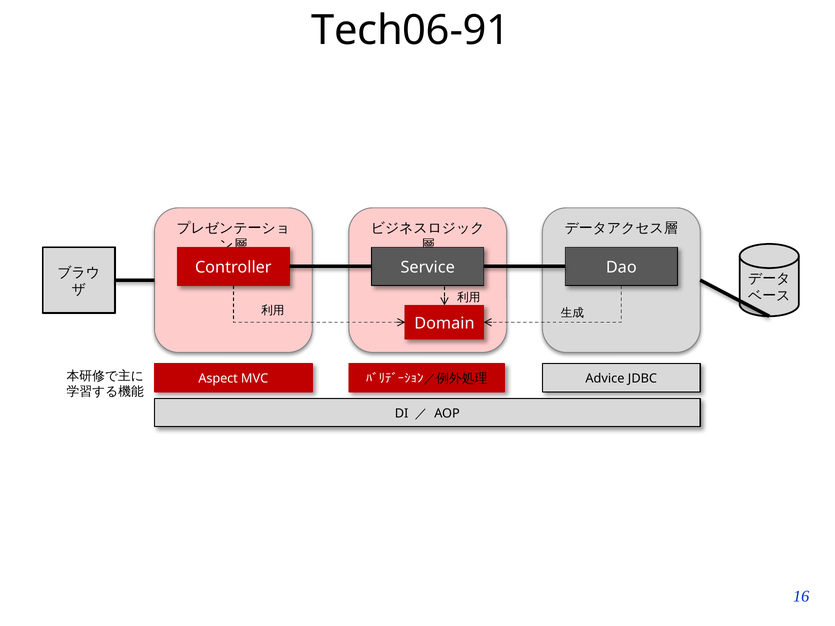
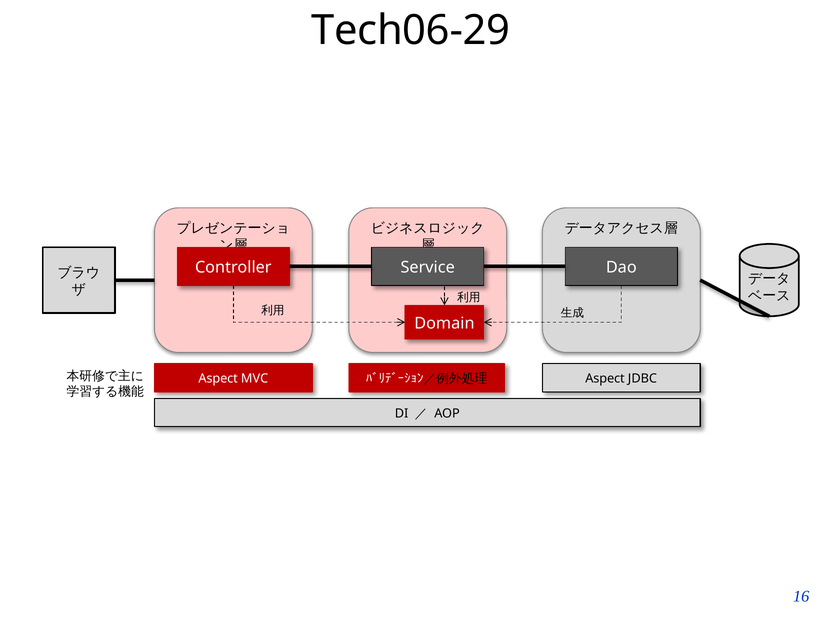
Tech06-91: Tech06-91 -> Tech06-29
Advice at (605, 379): Advice -> Aspect
